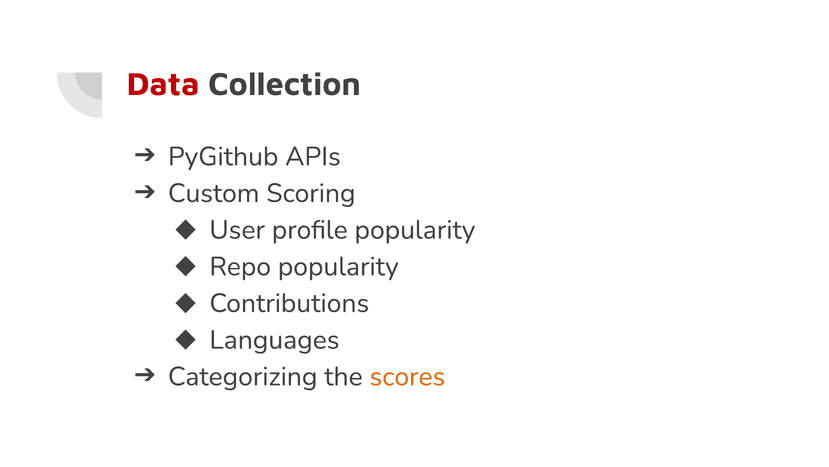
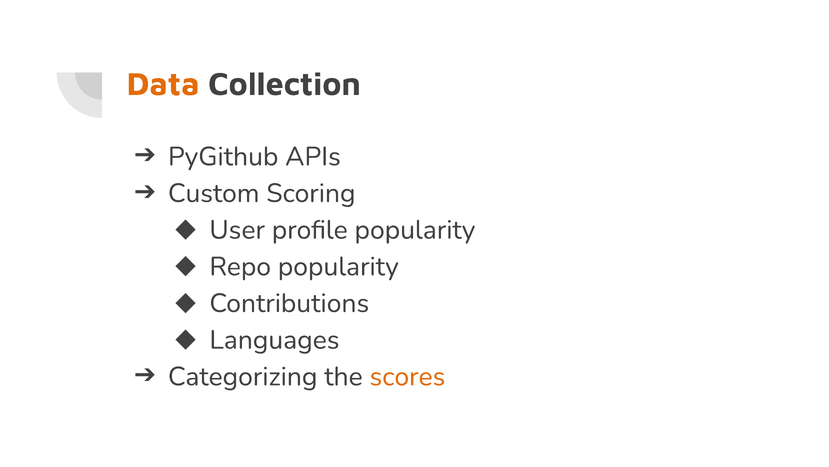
Data colour: red -> orange
